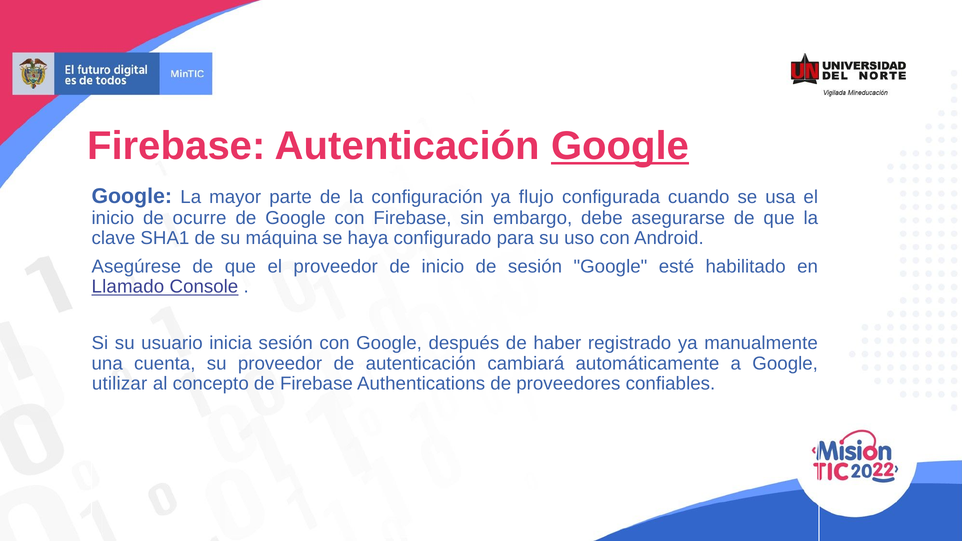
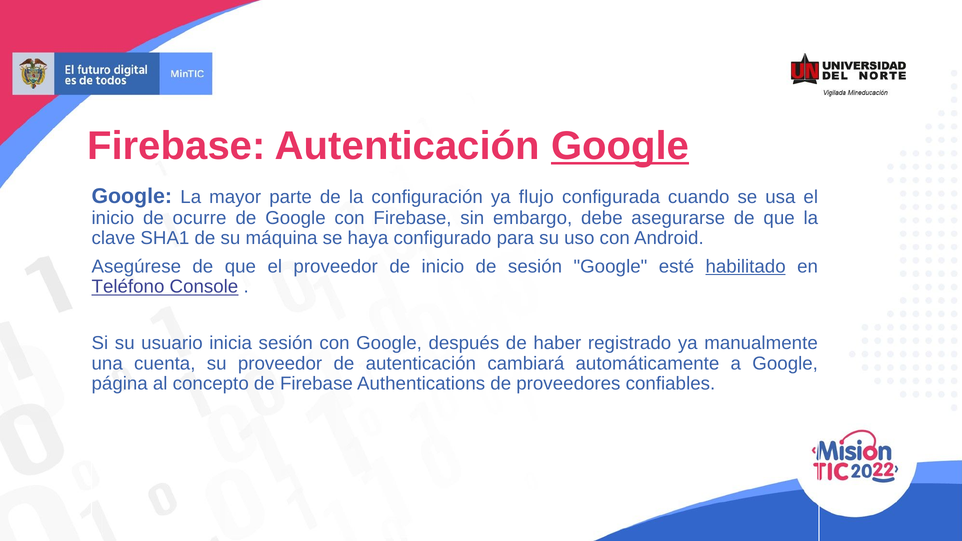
habilitado underline: none -> present
Llamado: Llamado -> Teléfono
utilizar: utilizar -> página
